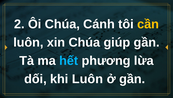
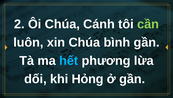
cần colour: yellow -> light green
giúp: giúp -> bình
khi Luôn: Luôn -> Hỏng
